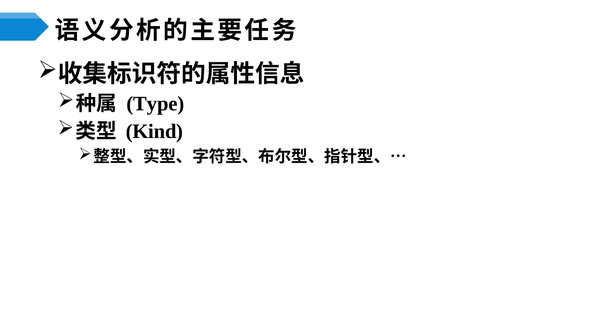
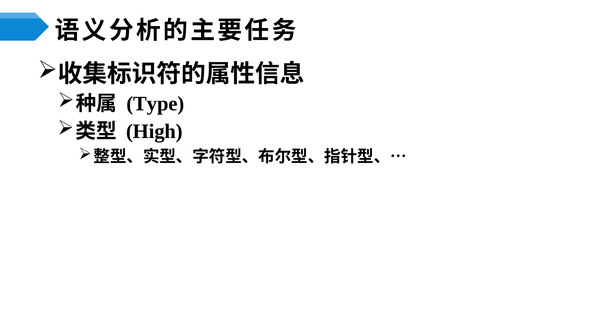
Kind: Kind -> High
